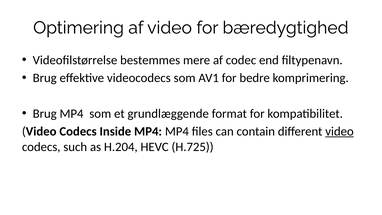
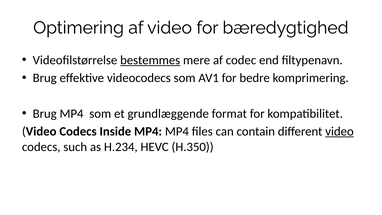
bestemmes underline: none -> present
H.204: H.204 -> H.234
H.725: H.725 -> H.350
